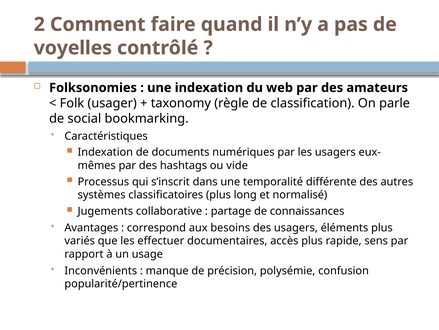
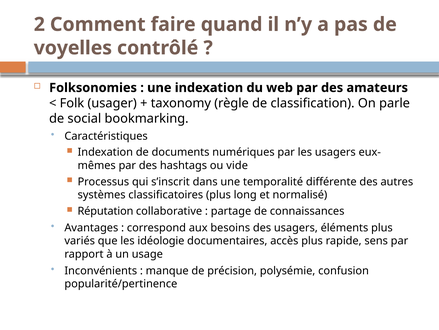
Jugements: Jugements -> Réputation
effectuer: effectuer -> idéologie
